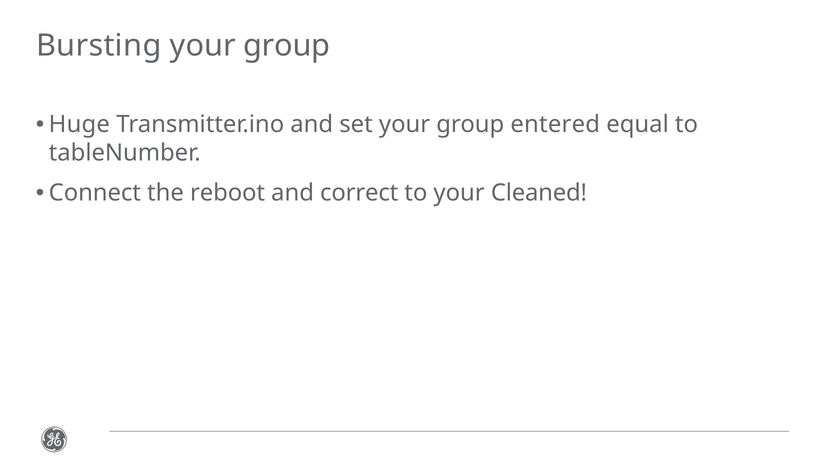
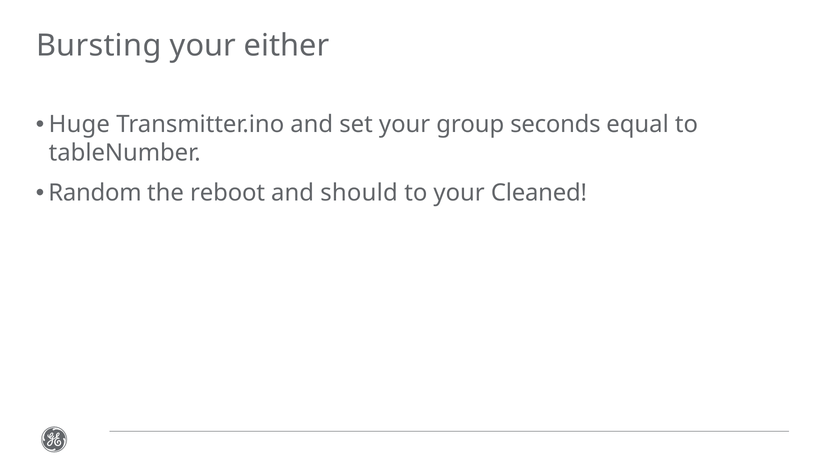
group at (287, 45): group -> either
entered: entered -> seconds
Connect: Connect -> Random
correct: correct -> should
